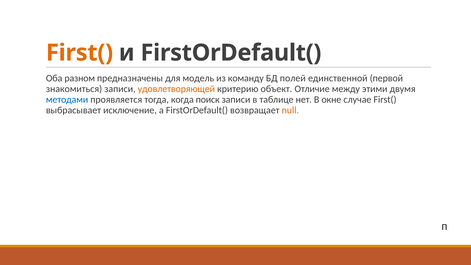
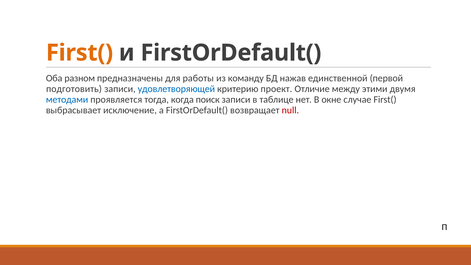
модель: модель -> работы
полей: полей -> нажав
знакомиться: знакомиться -> подготовить
удовлетворяющей colour: orange -> blue
объект: объект -> проект
null colour: orange -> red
